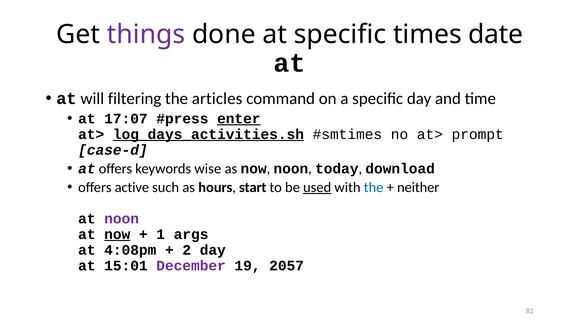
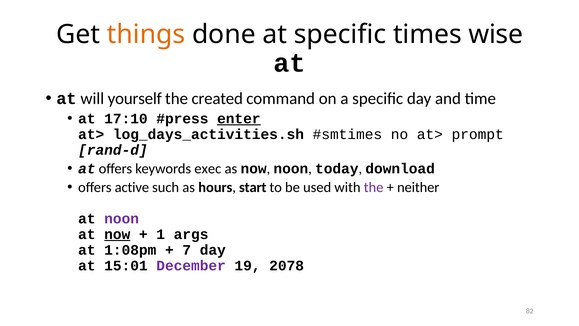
things colour: purple -> orange
date: date -> wise
filtering: filtering -> yourself
articles: articles -> created
17:07: 17:07 -> 17:10
log_days_activities.sh underline: present -> none
case-d: case-d -> rand-d
wise: wise -> exec
used underline: present -> none
the at (374, 187) colour: blue -> purple
4:08pm: 4:08pm -> 1:08pm
2: 2 -> 7
2057: 2057 -> 2078
